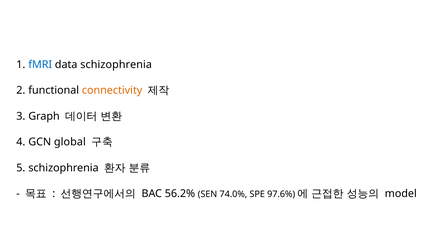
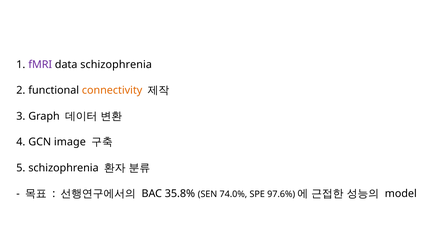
fMRI colour: blue -> purple
global: global -> image
56.2%: 56.2% -> 35.8%
